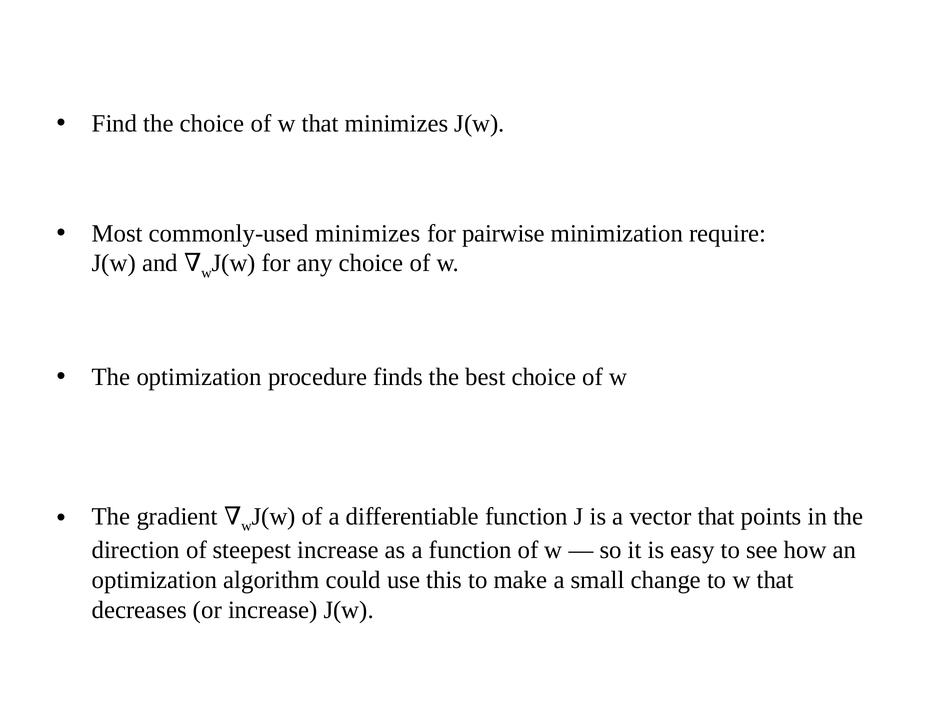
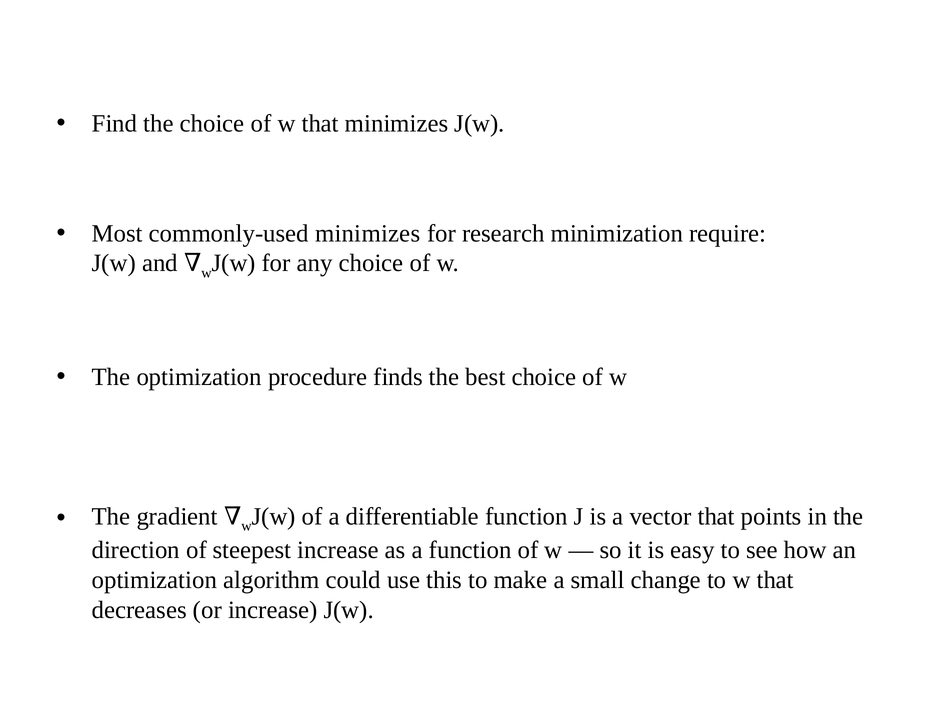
pairwise: pairwise -> research
